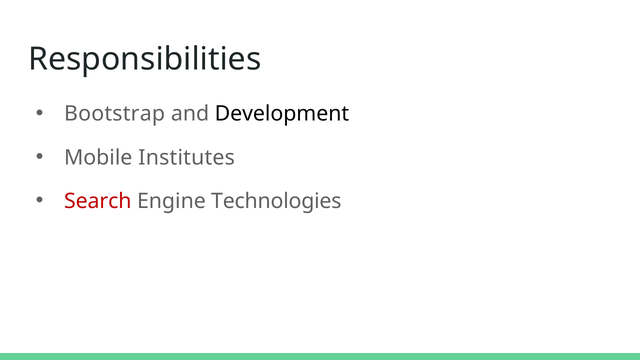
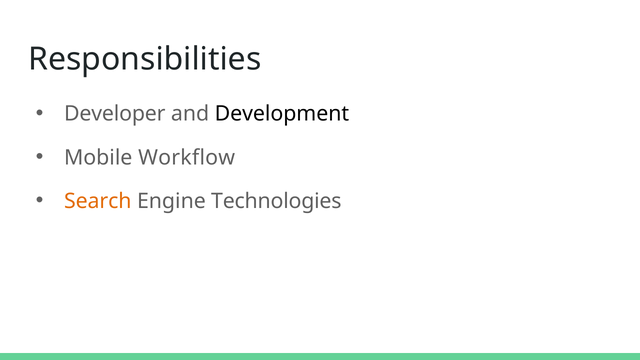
Bootstrap: Bootstrap -> Developer
Institutes: Institutes -> Workflow
Search colour: red -> orange
